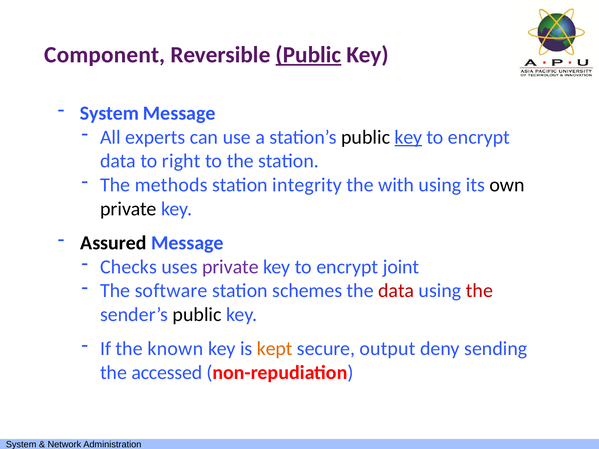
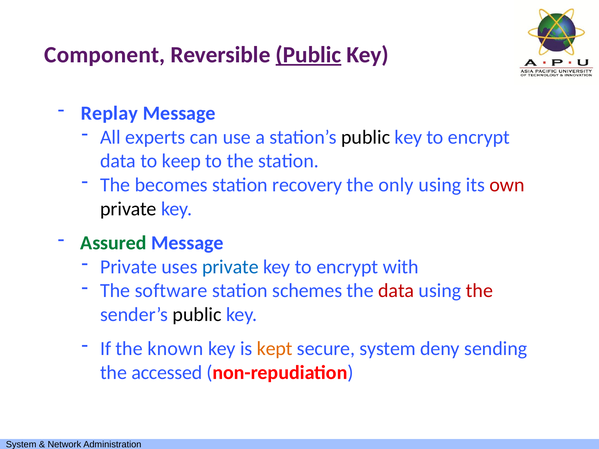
System at (109, 113): System -> Replay
key at (408, 137) underline: present -> none
right: right -> keep
methods: methods -> becomes
integrity: integrity -> recovery
with: with -> only
own colour: black -> red
Assured colour: black -> green
Checks at (128, 267): Checks -> Private
private at (230, 267) colour: purple -> blue
joint: joint -> with
secure output: output -> system
